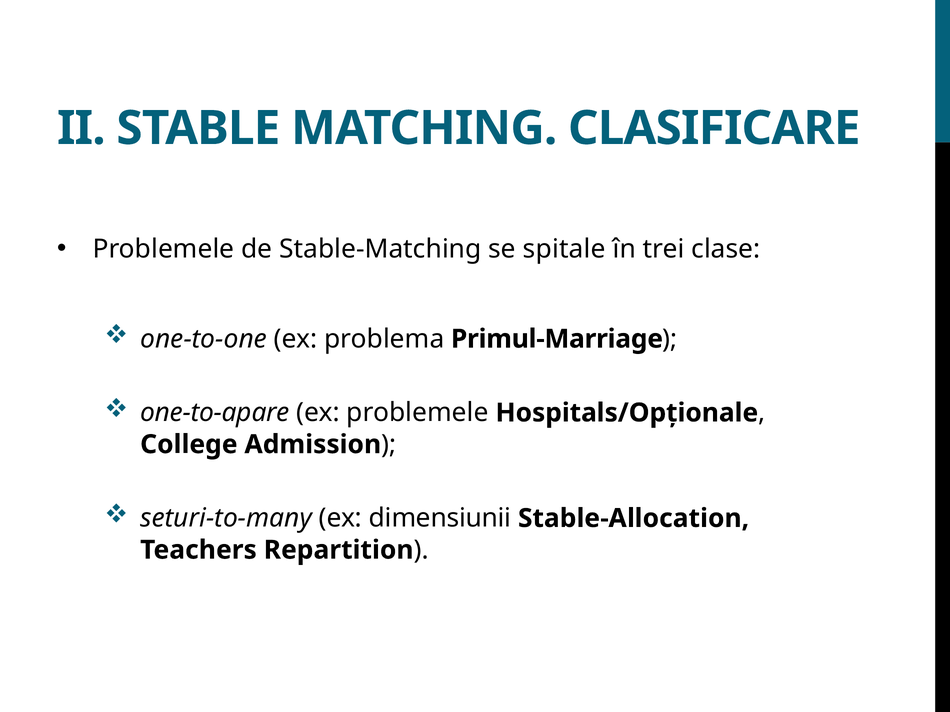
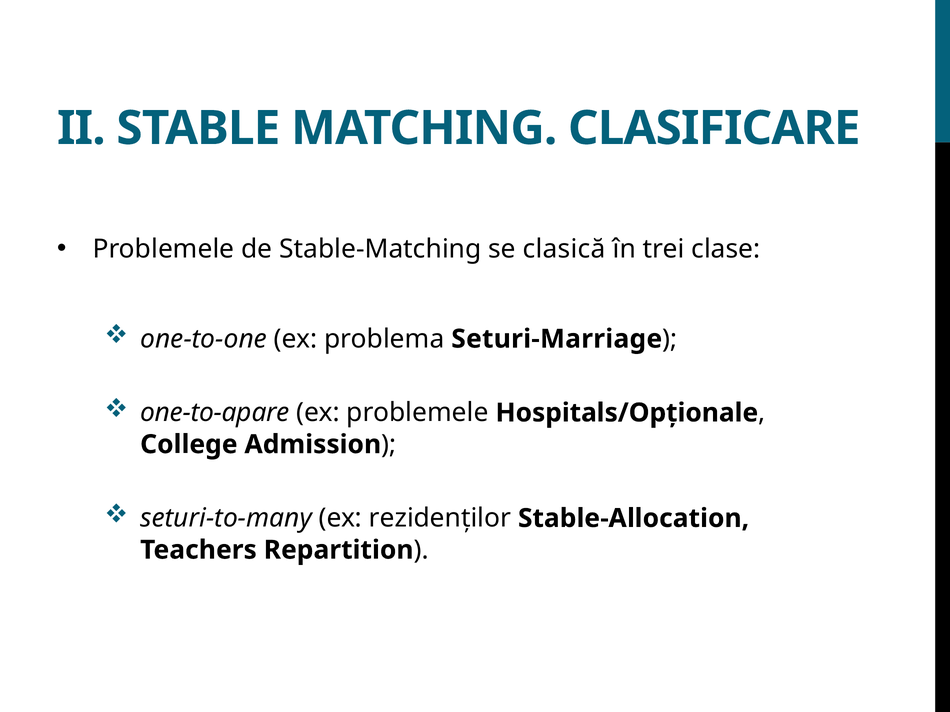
spitale: spitale -> clasică
Primul-Marriage: Primul-Marriage -> Seturi-Marriage
dimensiunii: dimensiunii -> rezidenților
